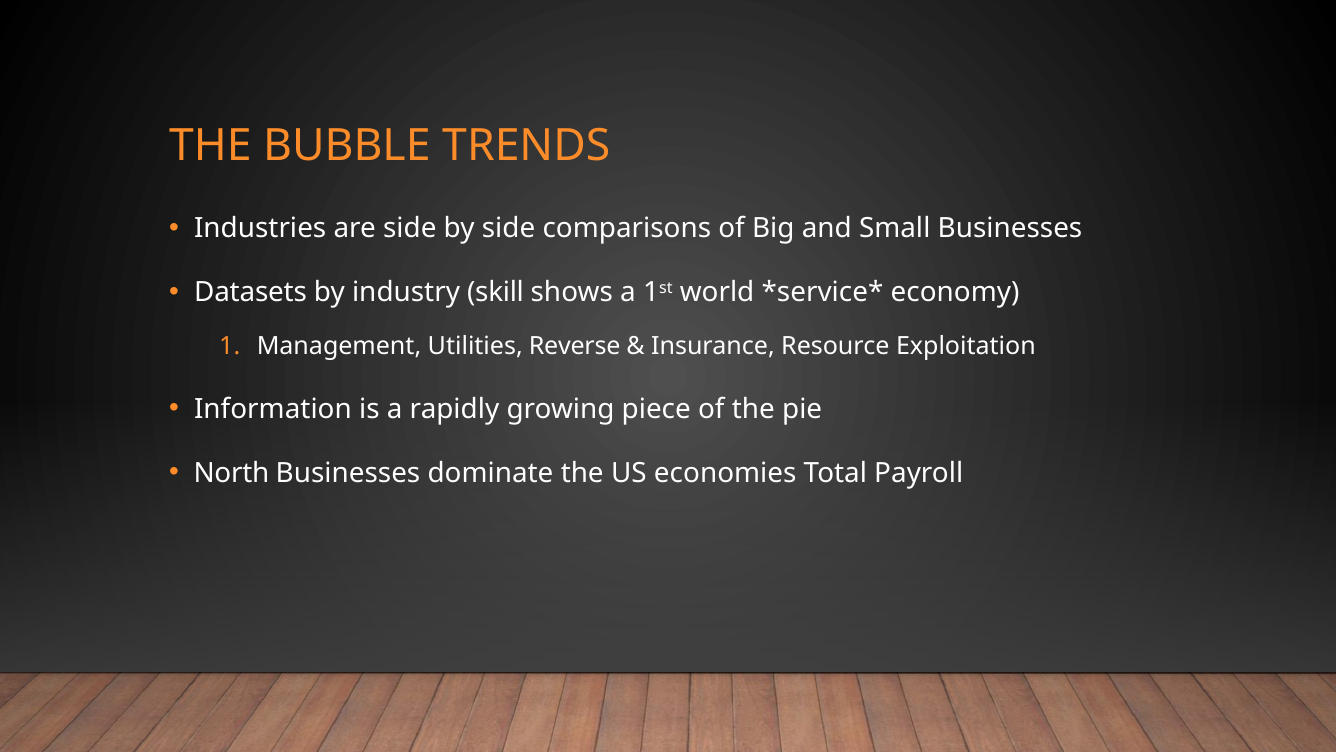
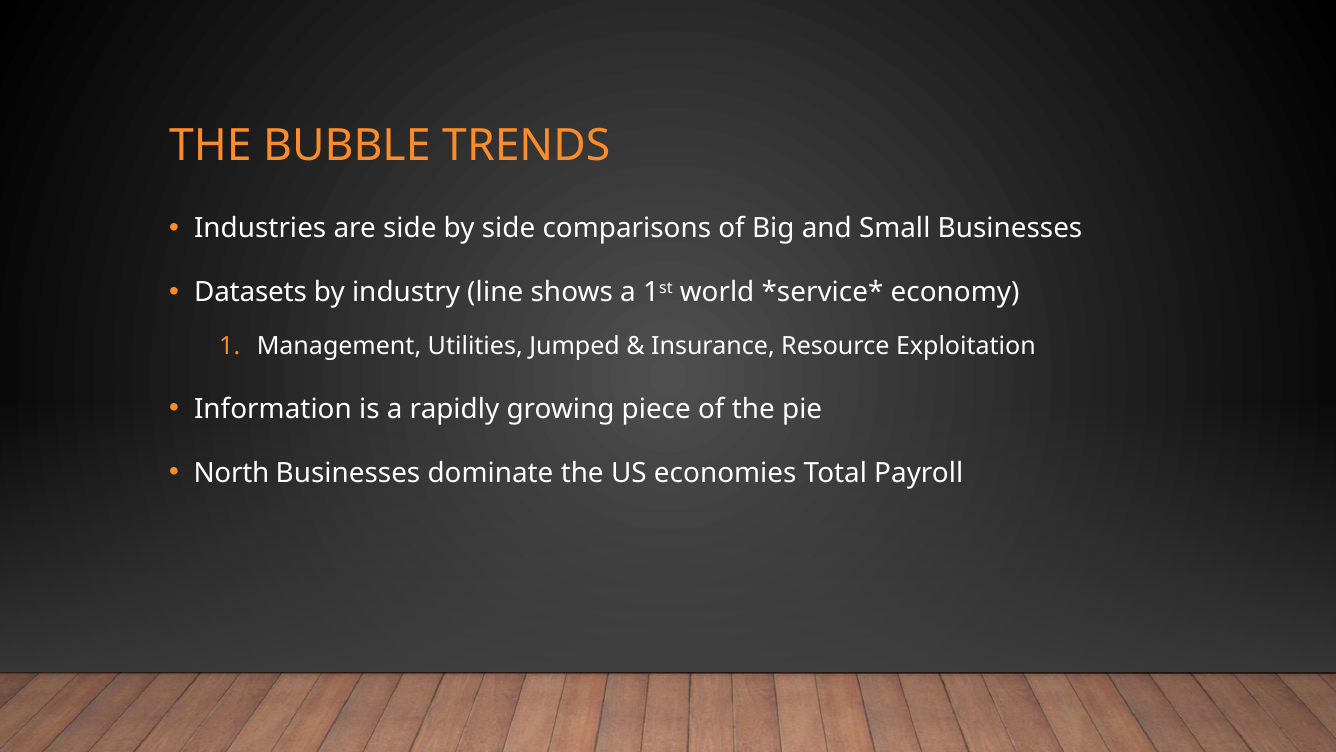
skill: skill -> line
Reverse: Reverse -> Jumped
